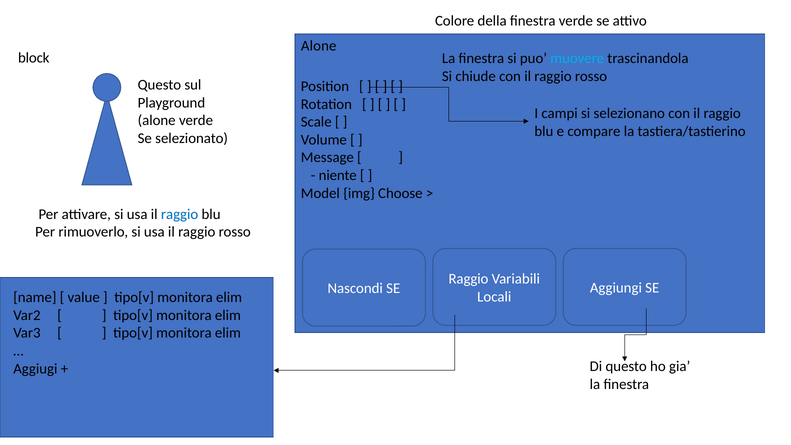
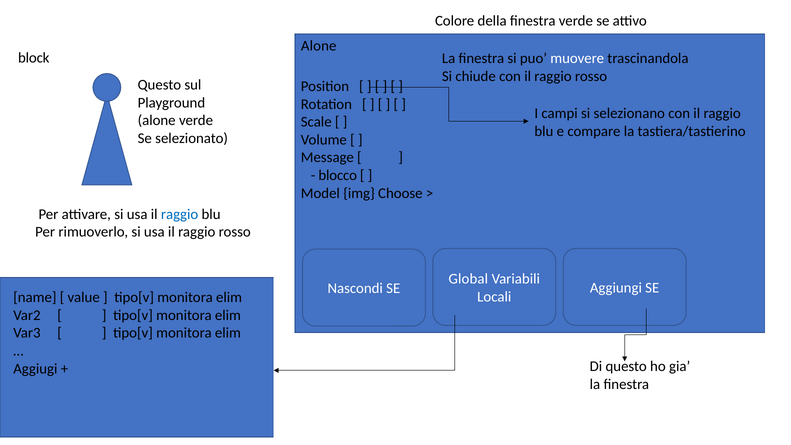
muovere colour: light blue -> white
niente: niente -> blocco
Raggio at (468, 279): Raggio -> Global
